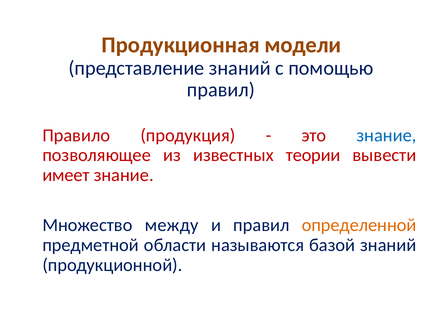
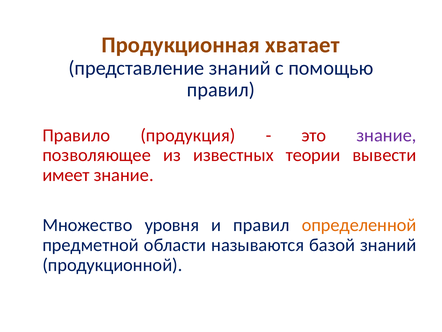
модели: модели -> хватает
знание at (386, 135) colour: blue -> purple
между: между -> уровня
